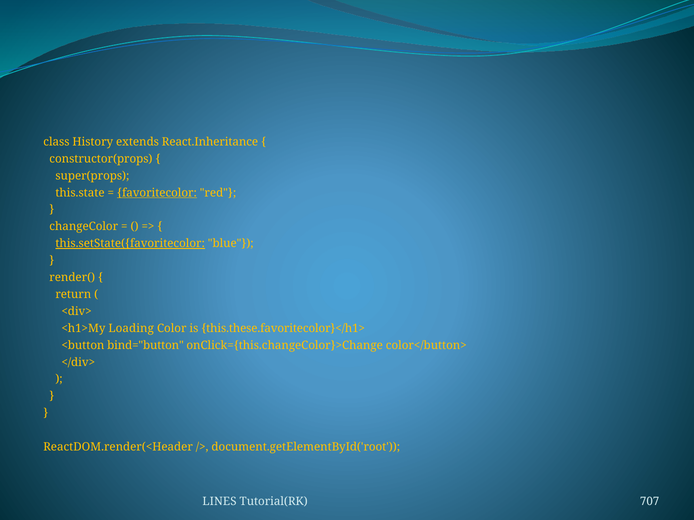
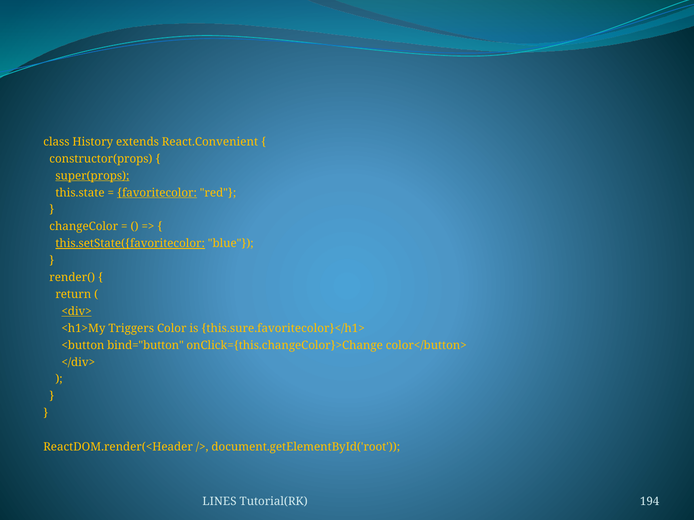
React.Inheritance: React.Inheritance -> React.Convenient
super(props underline: none -> present
<div> underline: none -> present
Loading: Loading -> Triggers
this.these.favoritecolor}</h1>: this.these.favoritecolor}</h1> -> this.sure.favoritecolor}</h1>
707: 707 -> 194
